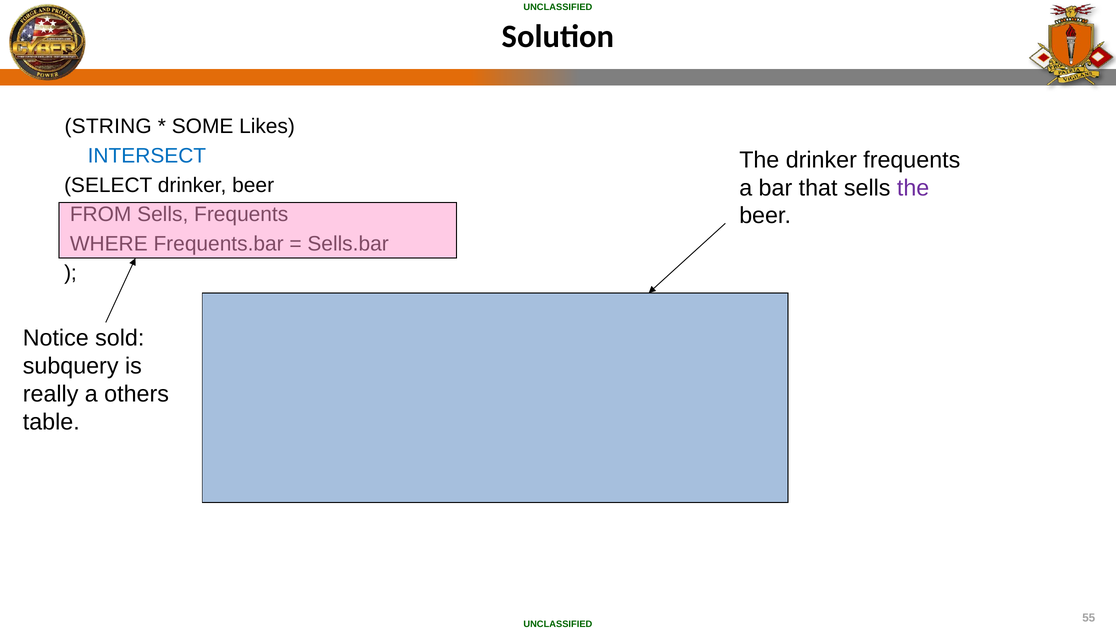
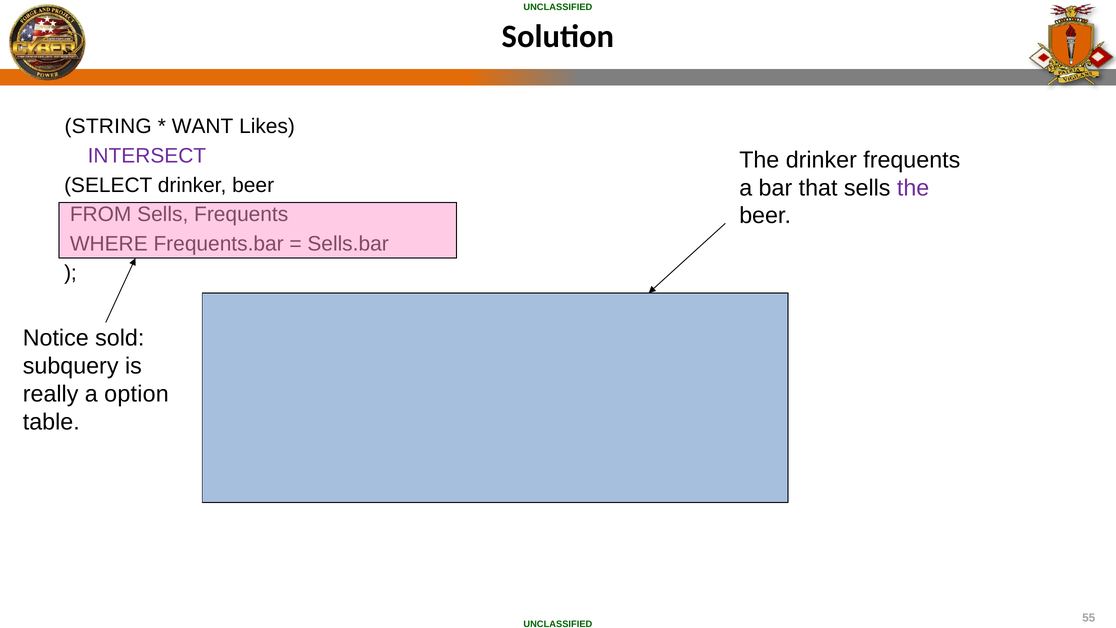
SOME: SOME -> WANT
INTERSECT colour: blue -> purple
others: others -> option
